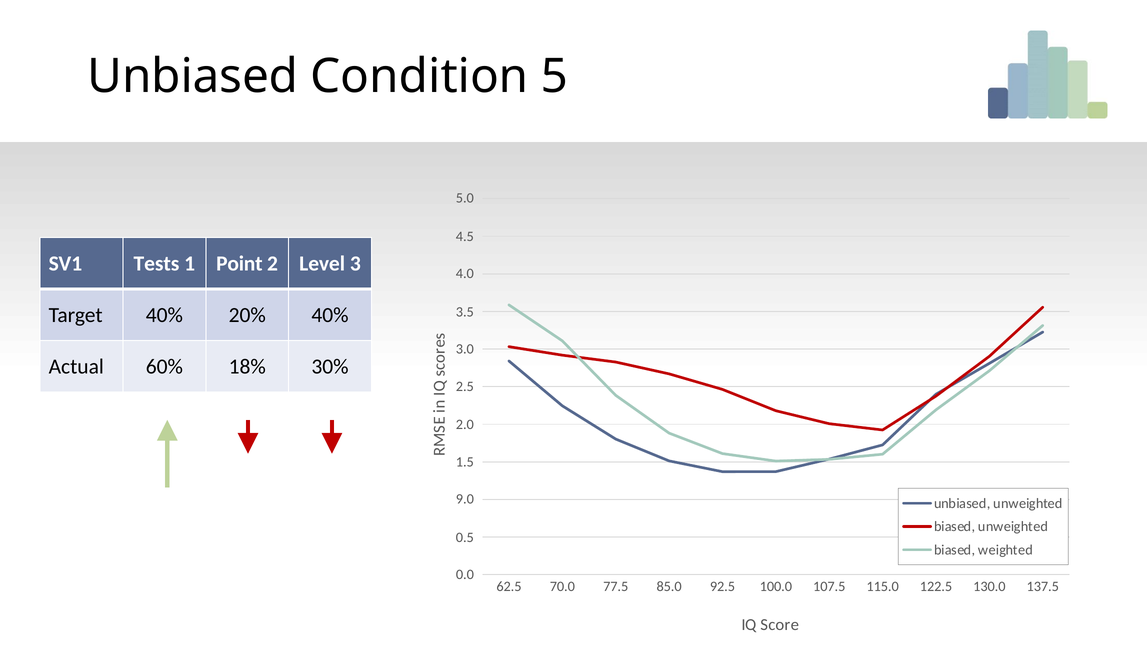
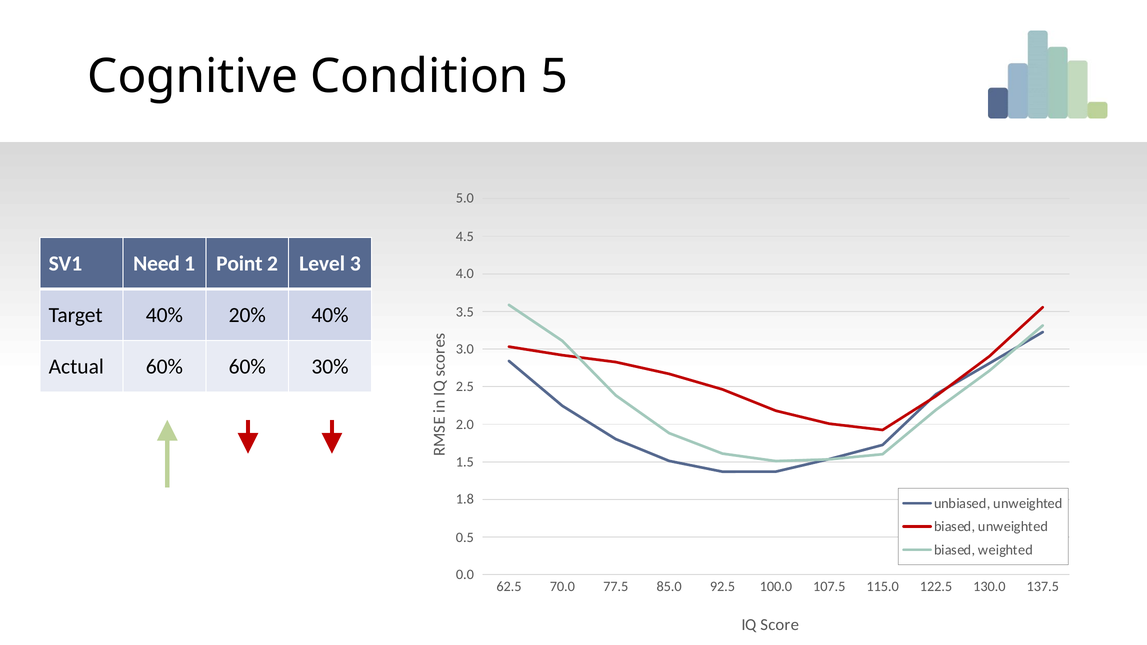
Unbiased at (193, 76): Unbiased -> Cognitive
Tests: Tests -> Need
60% 18%: 18% -> 60%
9.0: 9.0 -> 1.8
